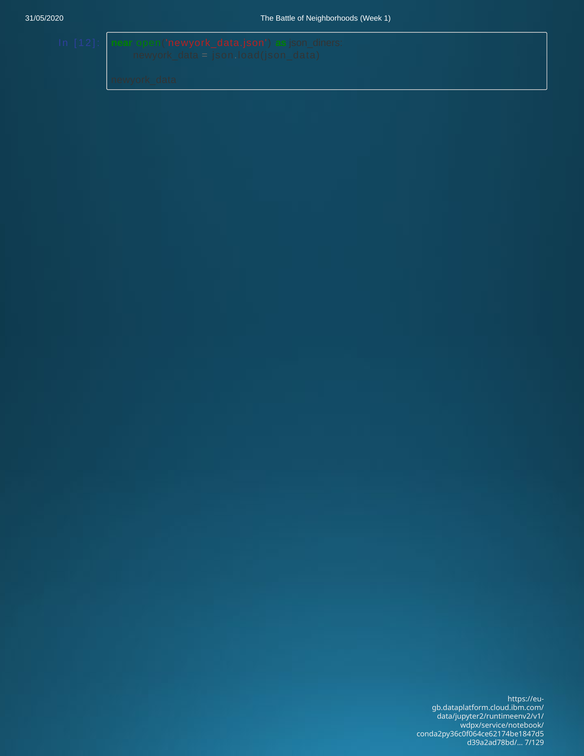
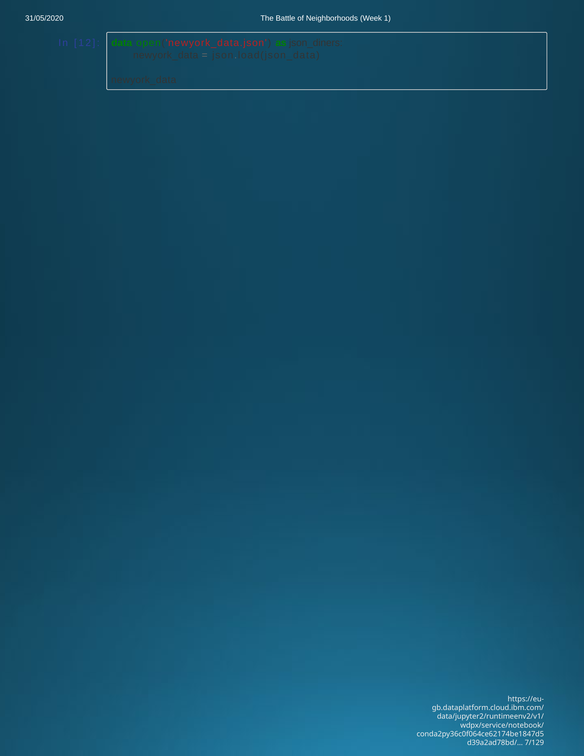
near: near -> data
